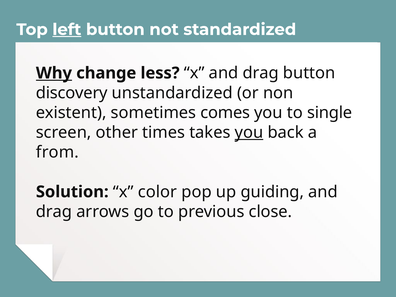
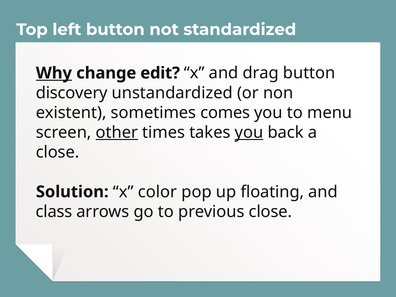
left underline: present -> none
less: less -> edit
single: single -> menu
other underline: none -> present
from at (57, 152): from -> close
guiding: guiding -> floating
drag at (54, 212): drag -> class
